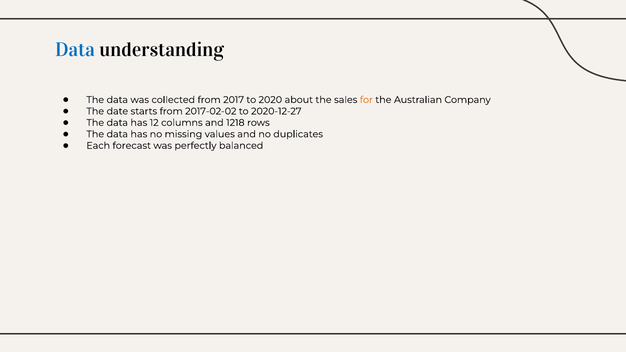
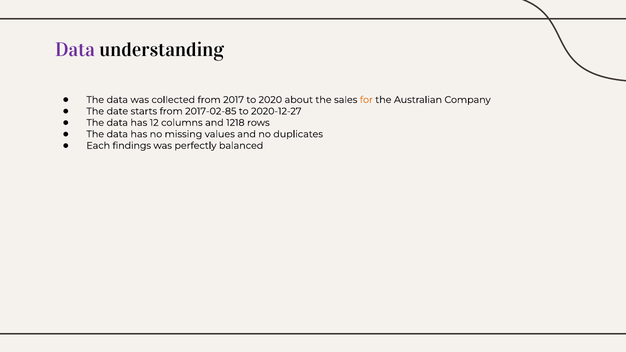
Data at (75, 50) colour: blue -> purple
2017-02-02: 2017-02-02 -> 2017-02-85
forecast: forecast -> findings
